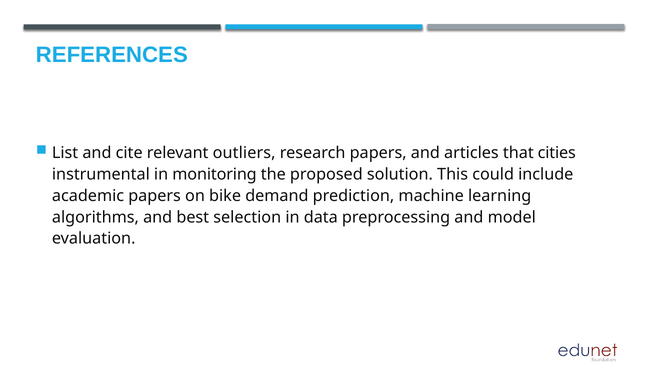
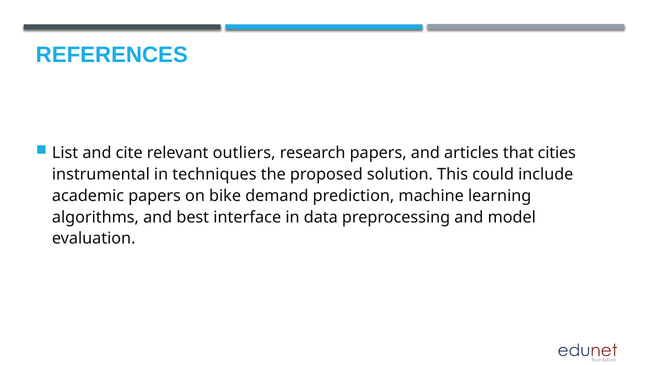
monitoring: monitoring -> techniques
selection: selection -> interface
